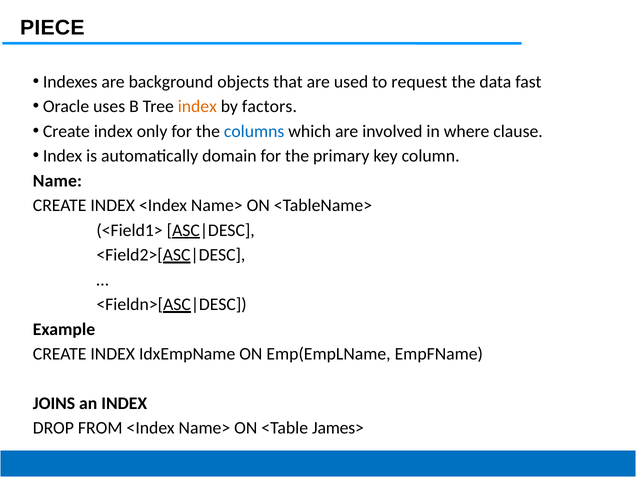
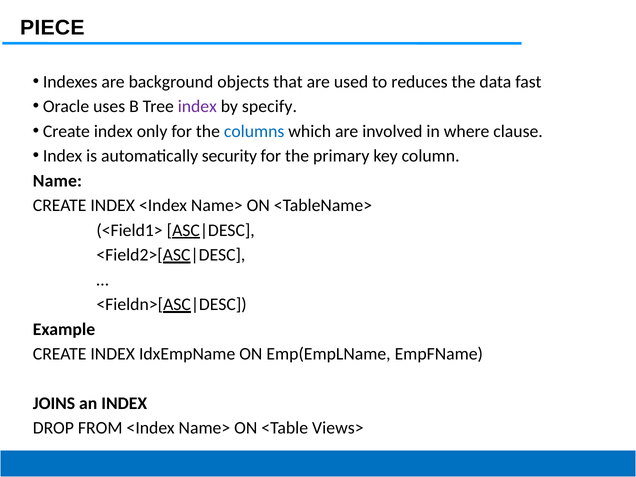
request: request -> reduces
index at (197, 107) colour: orange -> purple
factors: factors -> specify
domain: domain -> security
James>: James> -> Views>
